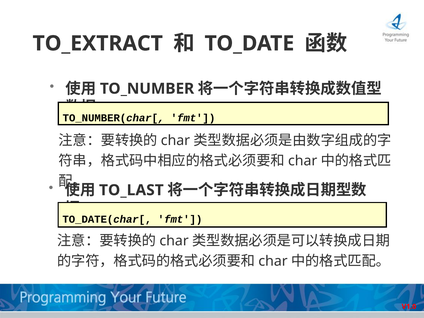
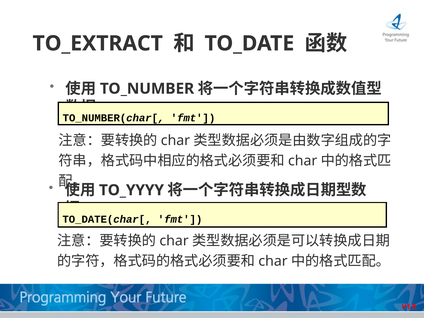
TO_LAST: TO_LAST -> TO_YYYY
